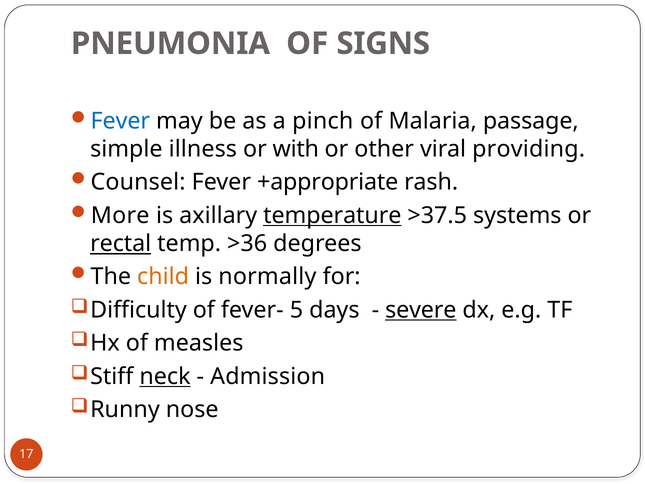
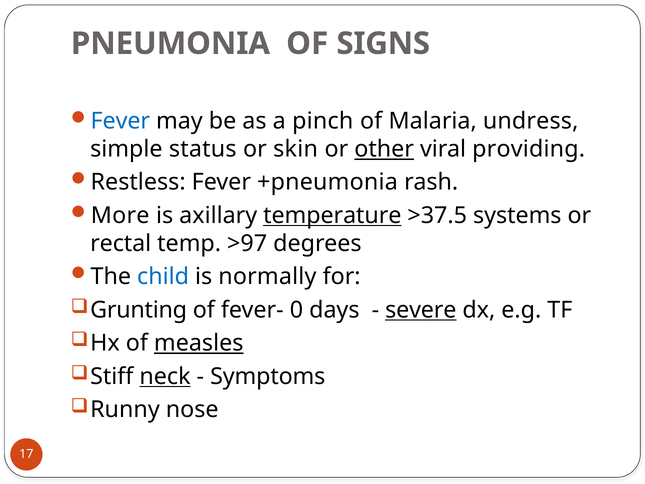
passage: passage -> undress
illness: illness -> status
with: with -> skin
other underline: none -> present
Counsel: Counsel -> Restless
+appropriate: +appropriate -> +pneumonia
rectal underline: present -> none
>36: >36 -> >97
child colour: orange -> blue
Difficulty: Difficulty -> Grunting
5: 5 -> 0
measles underline: none -> present
Admission: Admission -> Symptoms
